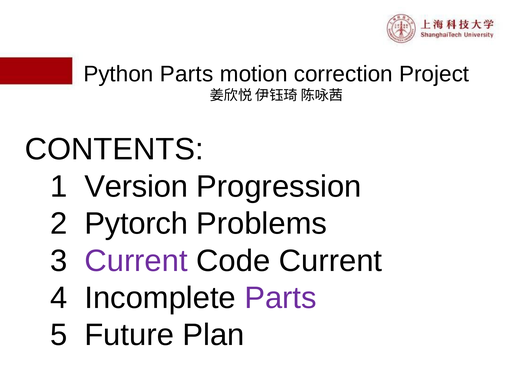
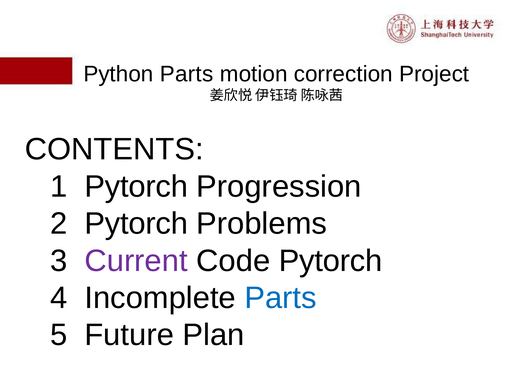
1 Version: Version -> Pytorch
Code Current: Current -> Pytorch
Parts at (281, 298) colour: purple -> blue
